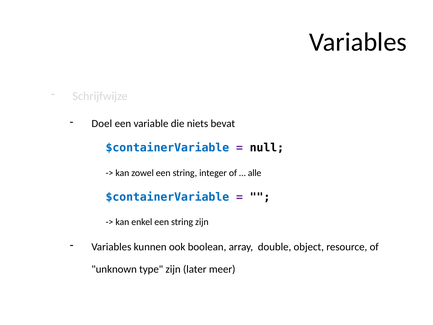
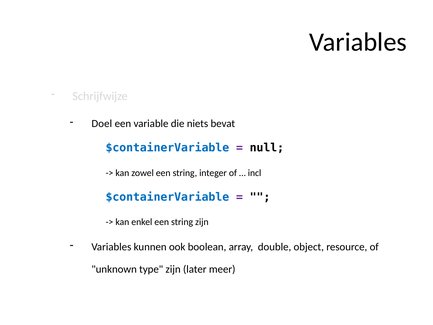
alle: alle -> incl
